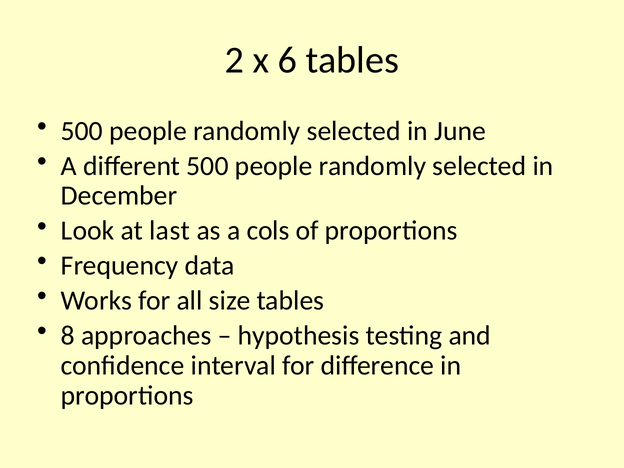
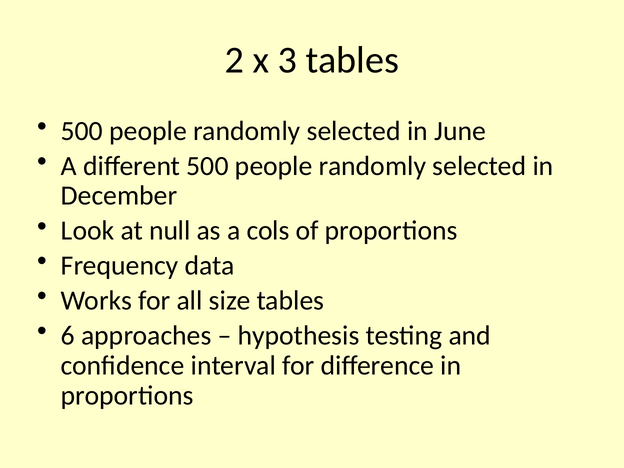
6: 6 -> 3
last: last -> null
8: 8 -> 6
